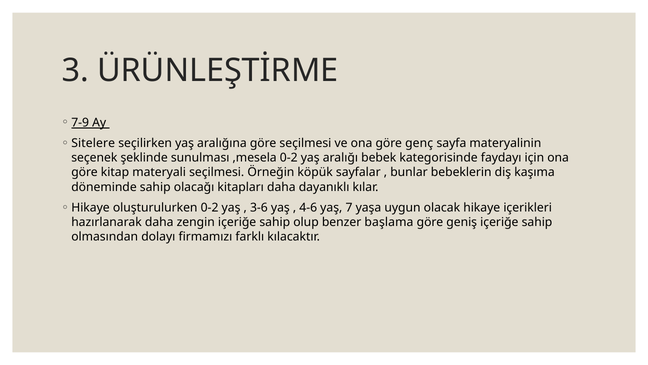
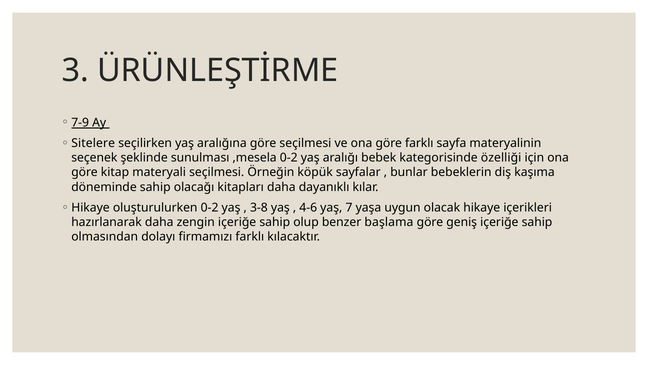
göre genç: genç -> farklı
faydayı: faydayı -> özelliği
3-6: 3-6 -> 3-8
